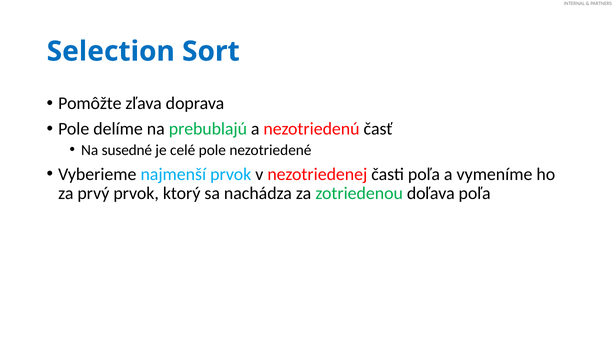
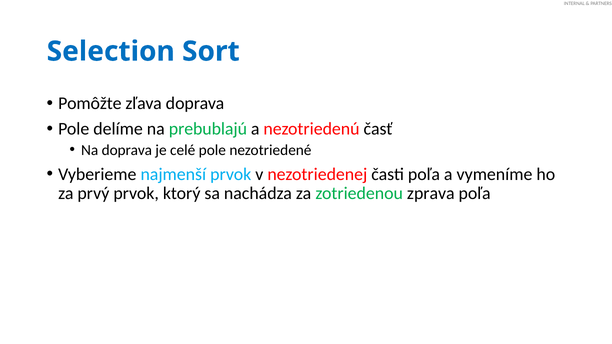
Na susedné: susedné -> doprava
doľava: doľava -> zprava
